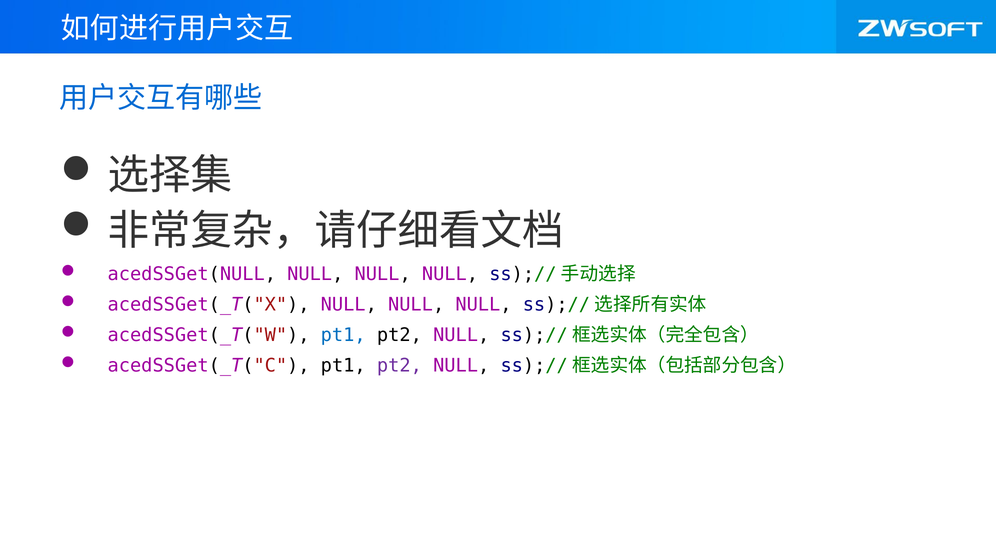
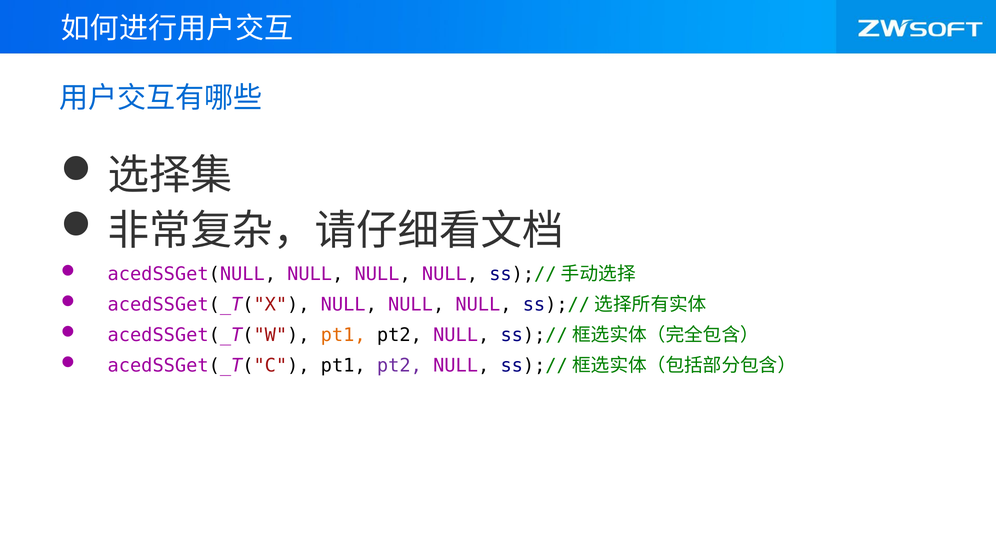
pt1 at (343, 335) colour: blue -> orange
